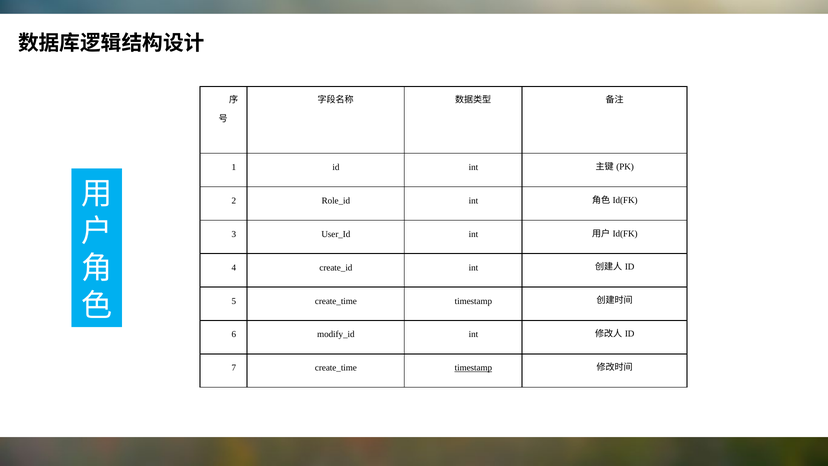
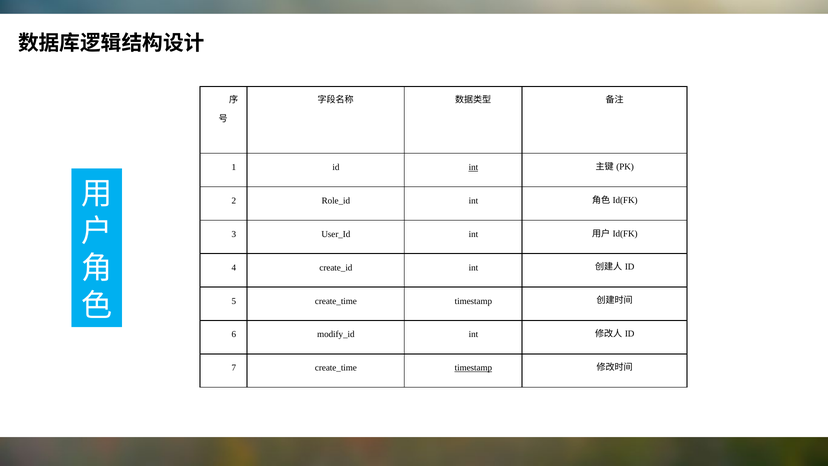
int at (473, 167) underline: none -> present
